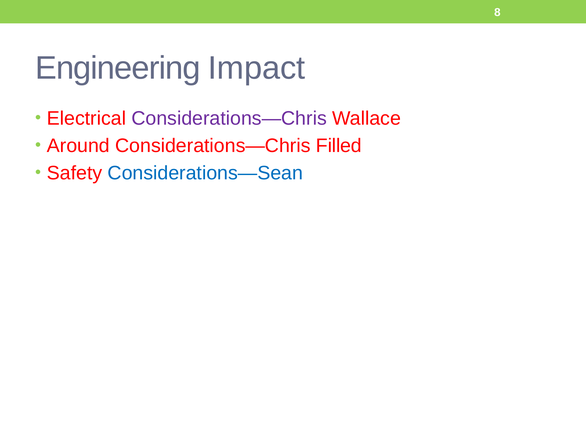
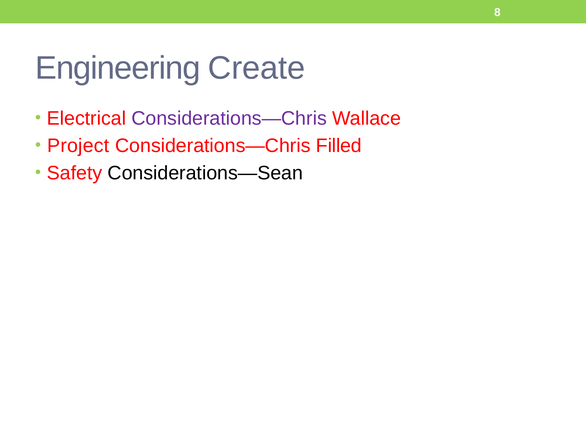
Impact: Impact -> Create
Around: Around -> Project
Considerations—Sean colour: blue -> black
